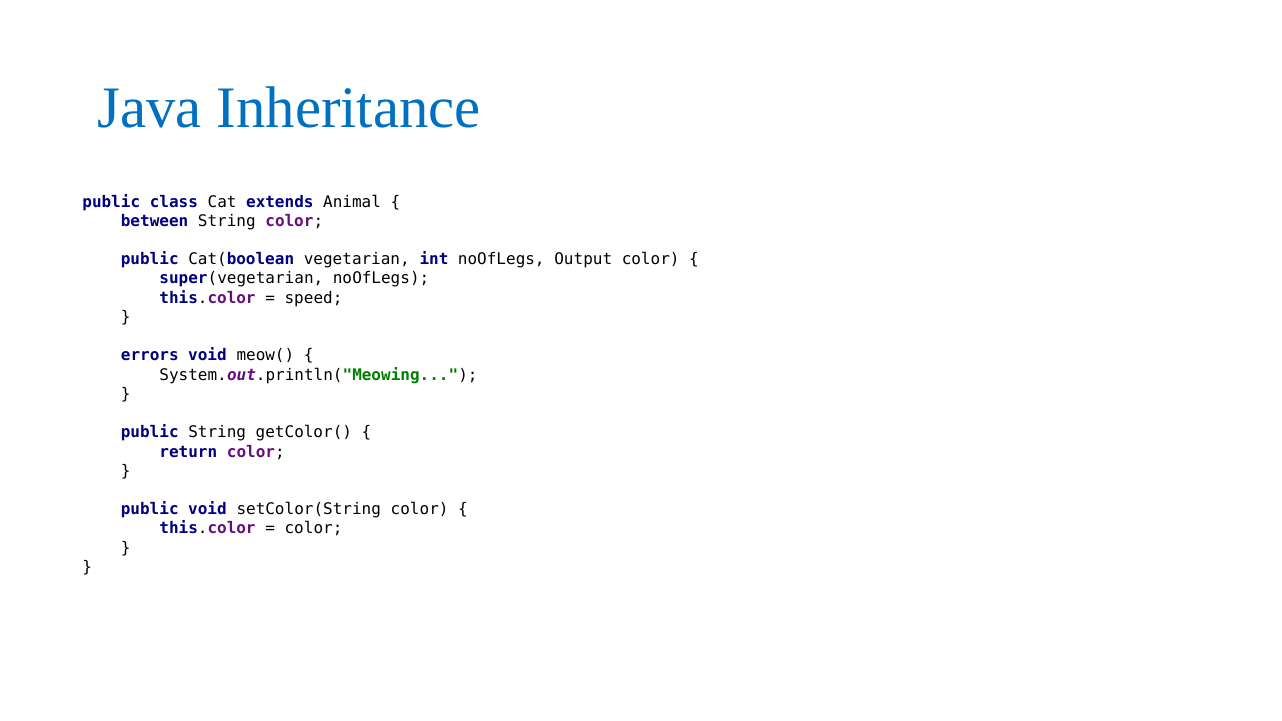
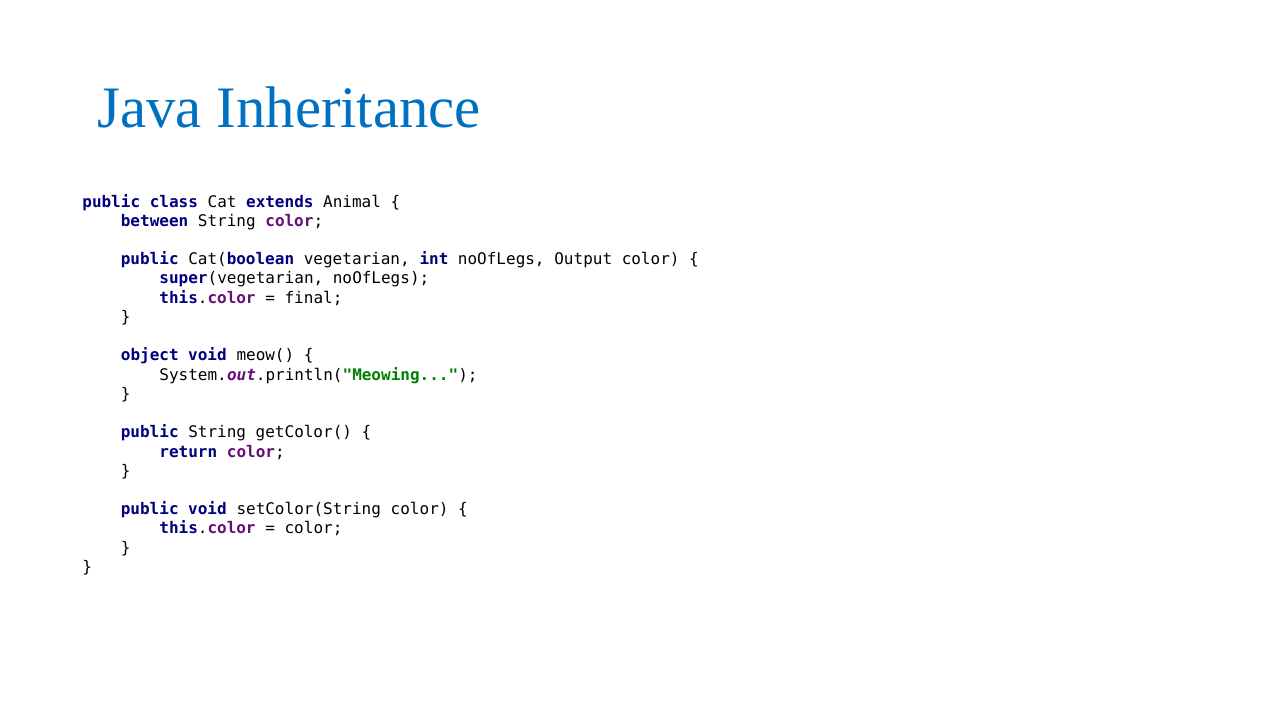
speed: speed -> final
errors: errors -> object
